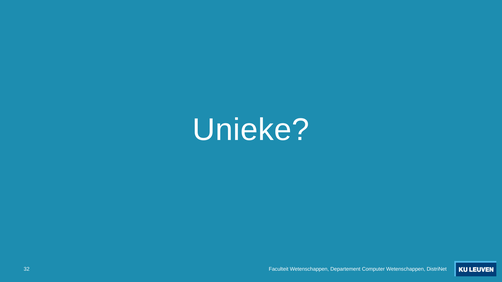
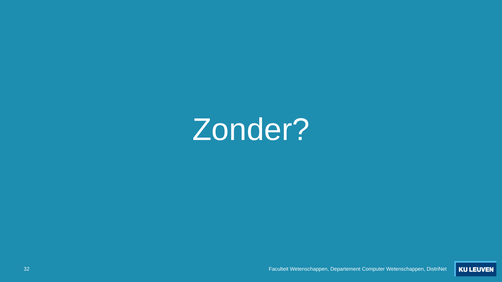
Unieke: Unieke -> Zonder
